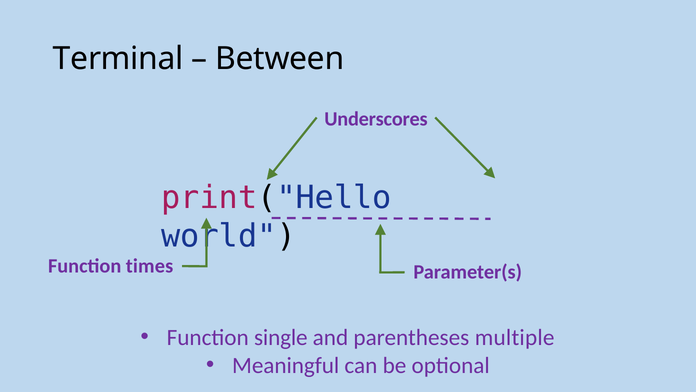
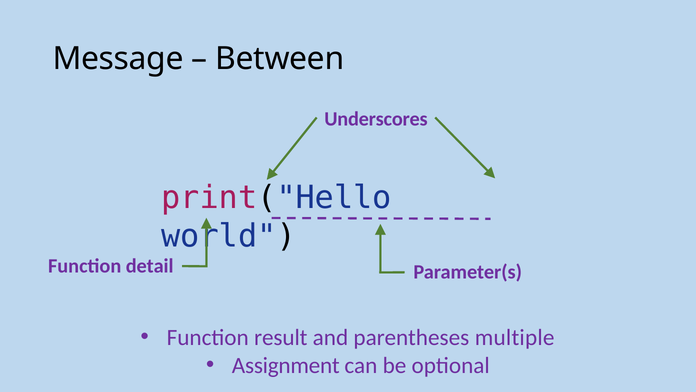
Terminal: Terminal -> Message
times: times -> detail
single: single -> result
Meaningful: Meaningful -> Assignment
